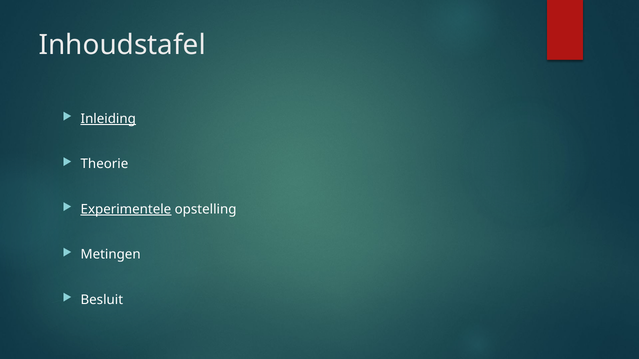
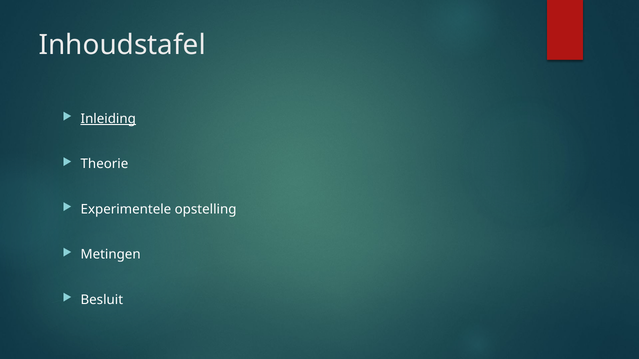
Experimentele underline: present -> none
